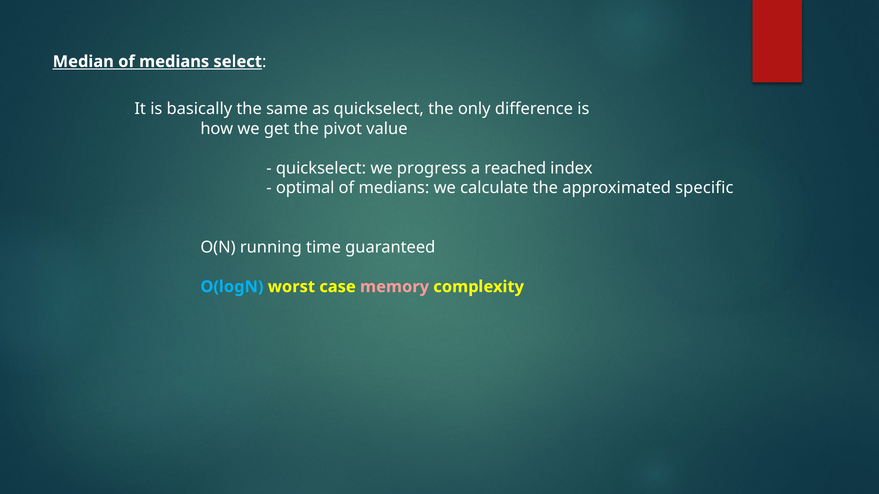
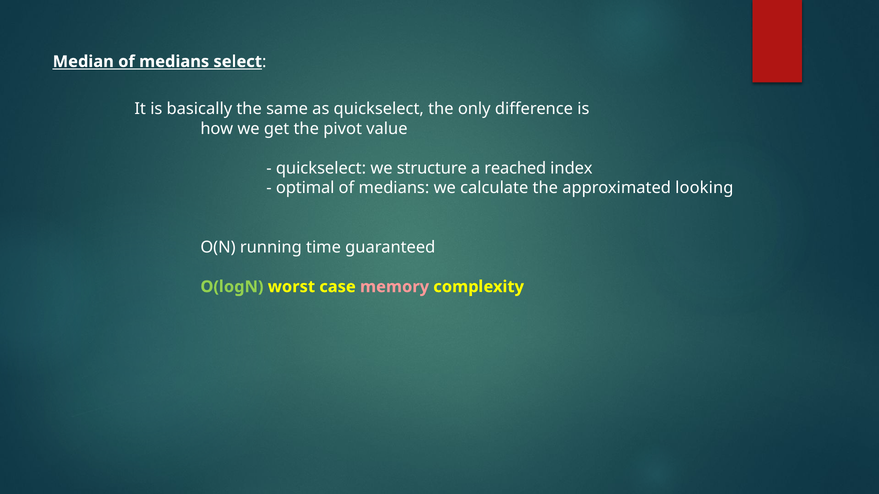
progress: progress -> structure
specific: specific -> looking
O(logN colour: light blue -> light green
